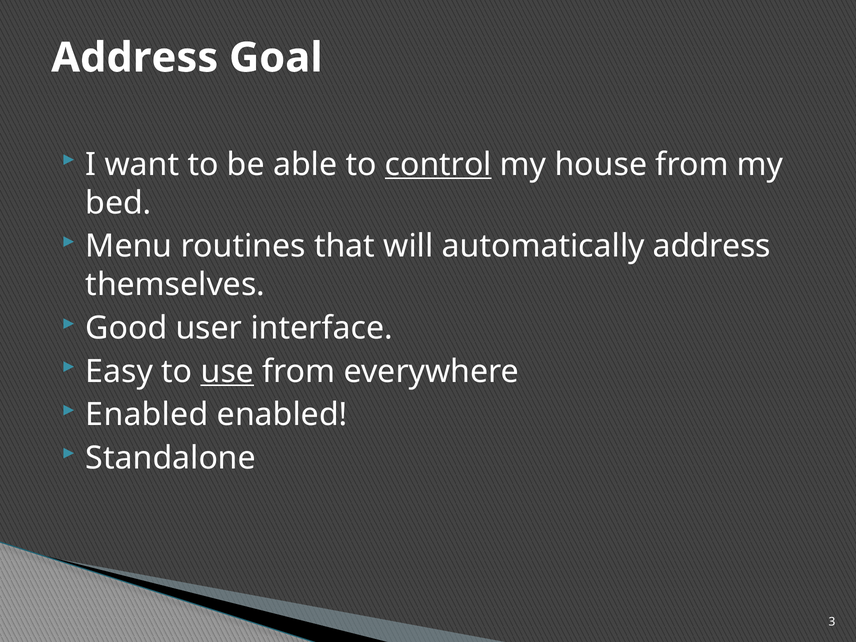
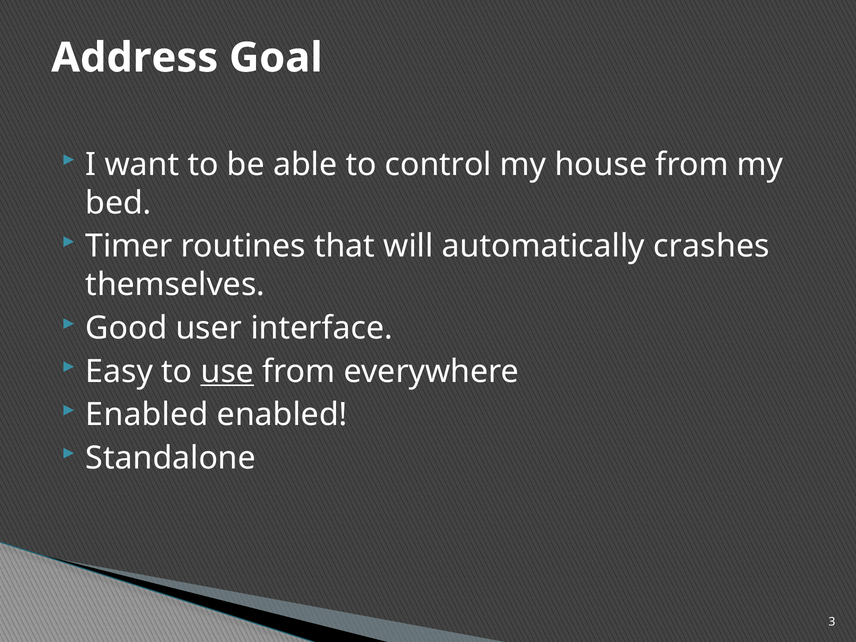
control underline: present -> none
Menu: Menu -> Timer
automatically address: address -> crashes
